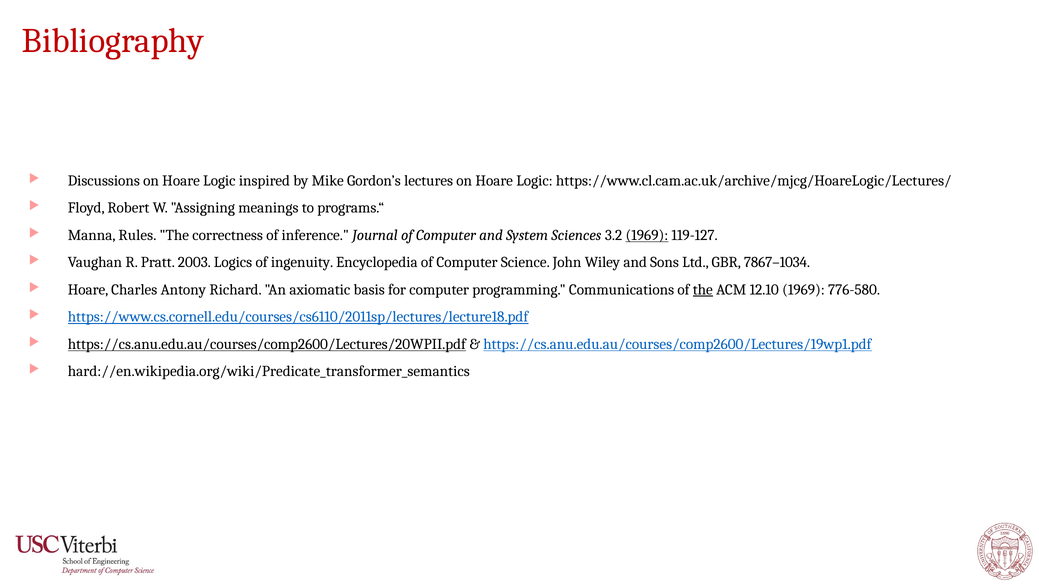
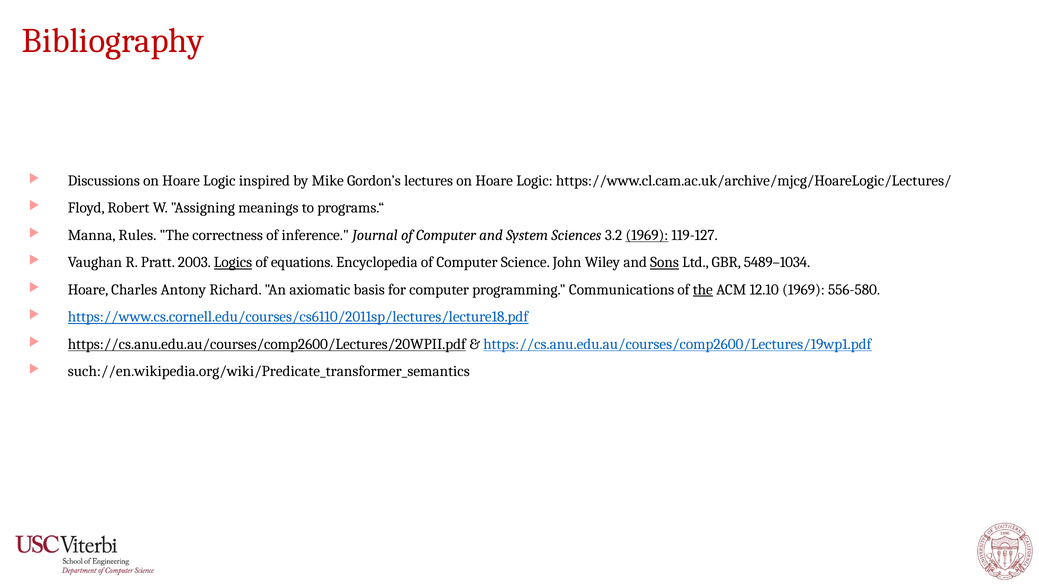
Logics underline: none -> present
ingenuity: ingenuity -> equations
Sons underline: none -> present
7867–1034: 7867–1034 -> 5489–1034
776-580: 776-580 -> 556-580
hard://en.wikipedia.org/wiki/Predicate_transformer_semantics: hard://en.wikipedia.org/wiki/Predicate_transformer_semantics -> such://en.wikipedia.org/wiki/Predicate_transformer_semantics
